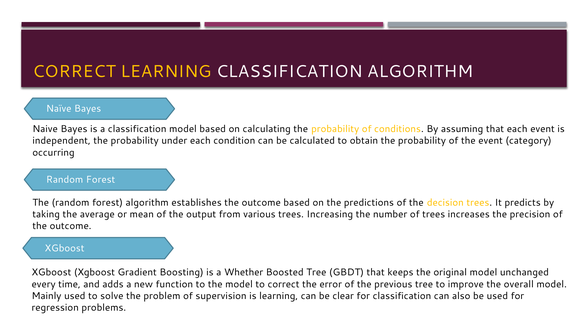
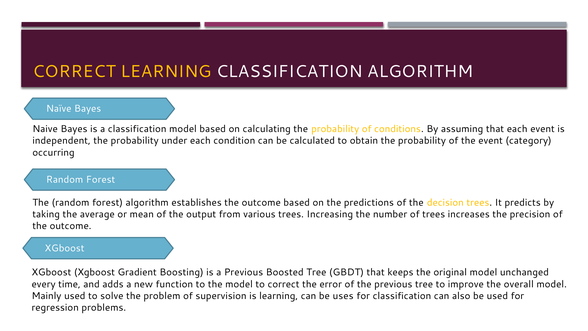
a Whether: Whether -> Previous
clear: clear -> uses
